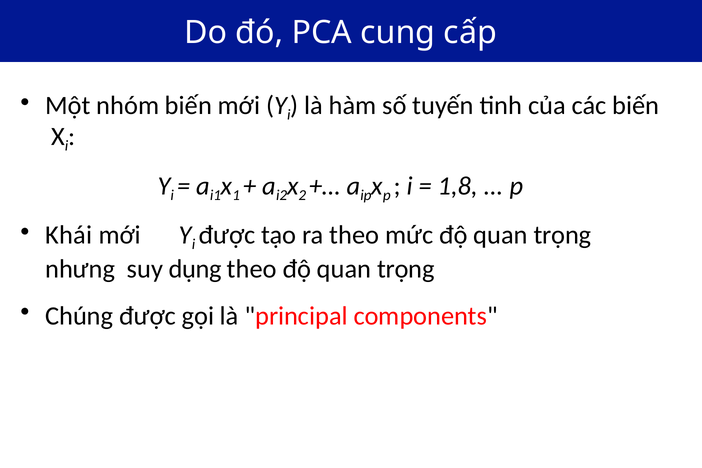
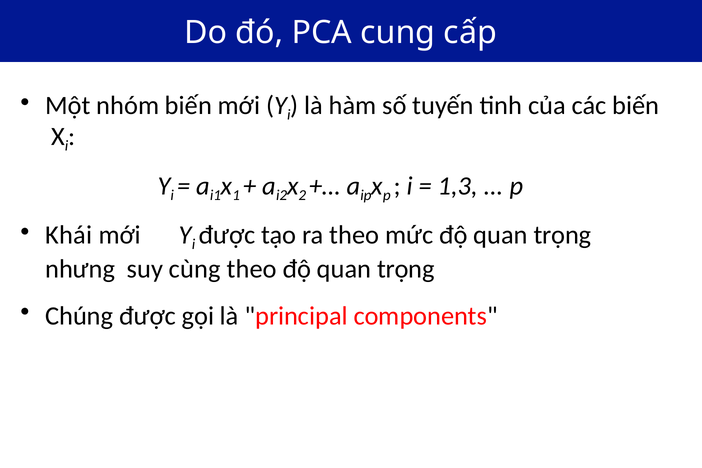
1,8: 1,8 -> 1,3
dụng: dụng -> cùng
